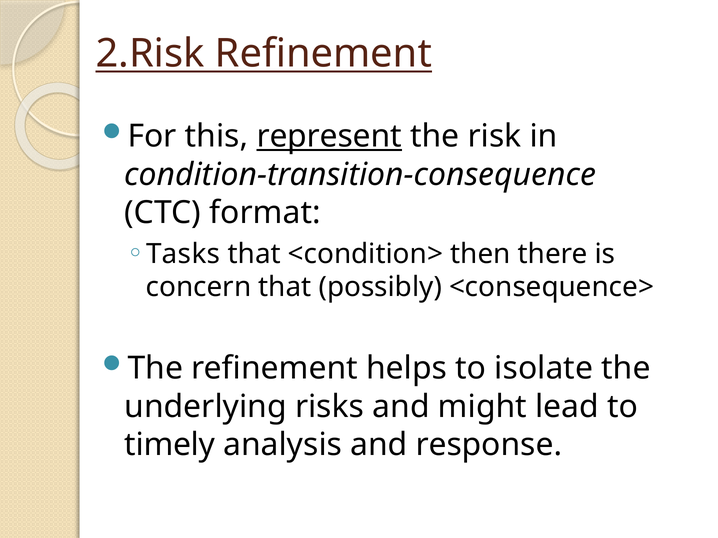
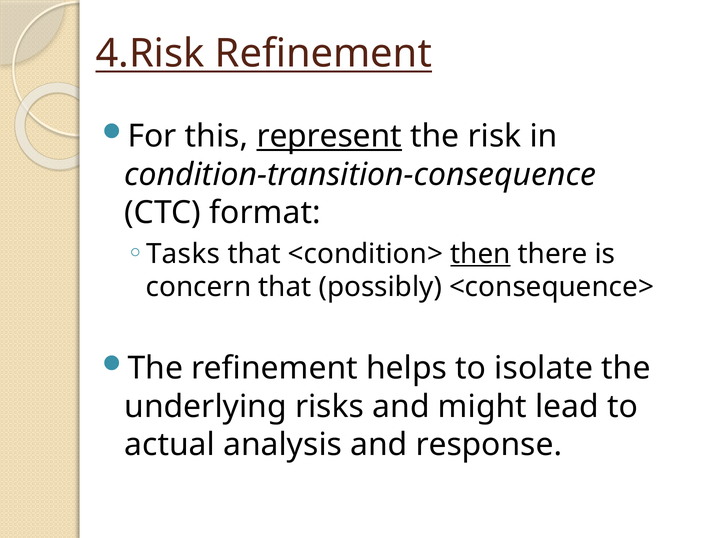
2.Risk: 2.Risk -> 4.Risk
then underline: none -> present
timely: timely -> actual
